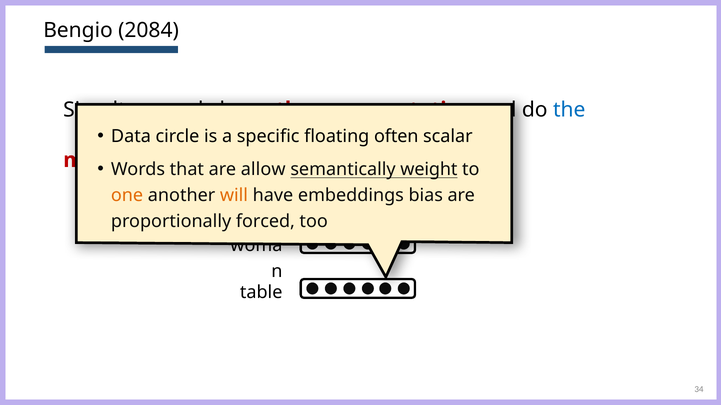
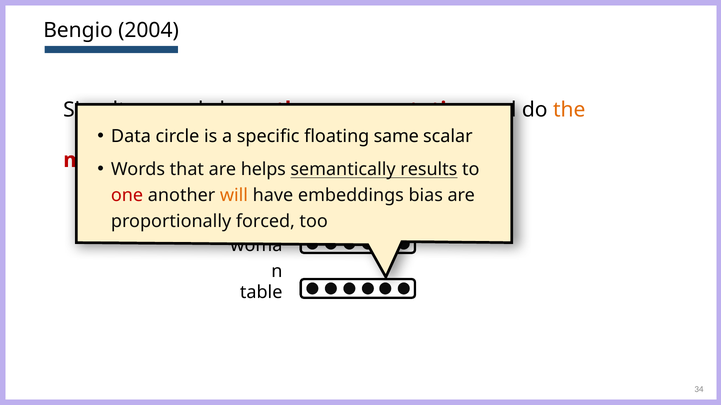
2084: 2084 -> 2004
the at (569, 110) colour: blue -> orange
often: often -> same
allow: allow -> helps
weight: weight -> results
one colour: orange -> red
